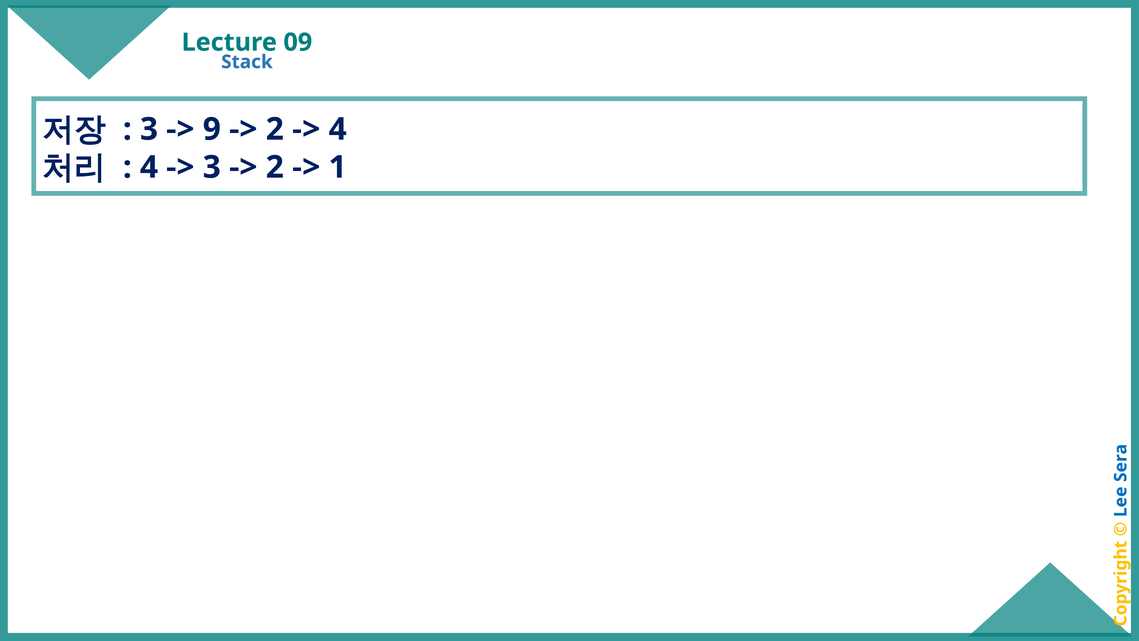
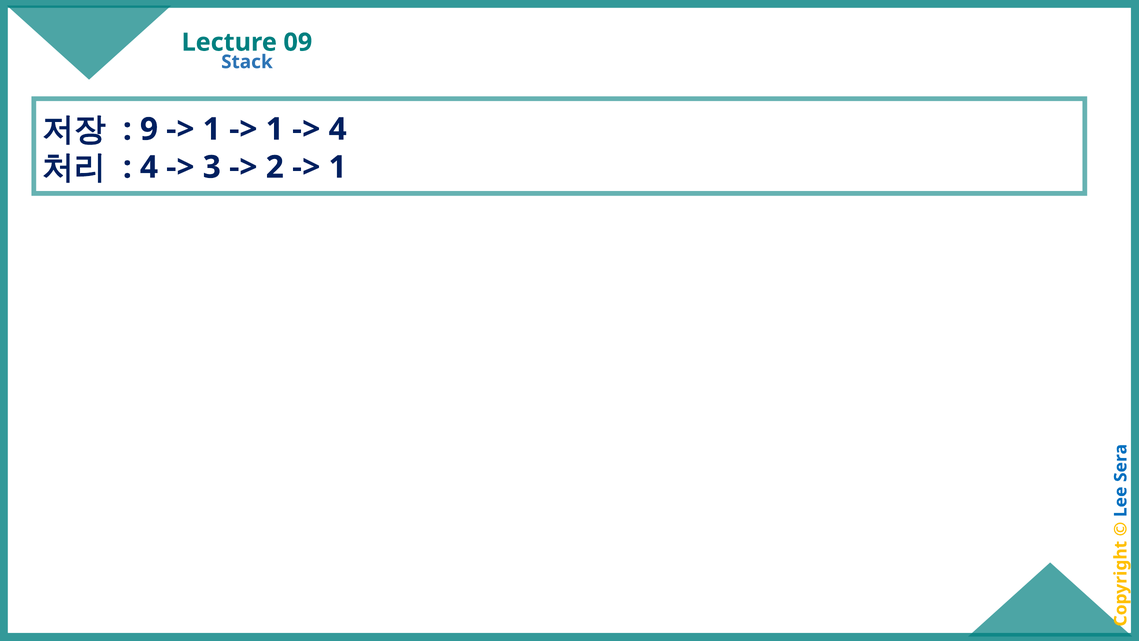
3 at (149, 129): 3 -> 9
9 at (212, 129): 9 -> 1
2 at (275, 129): 2 -> 1
